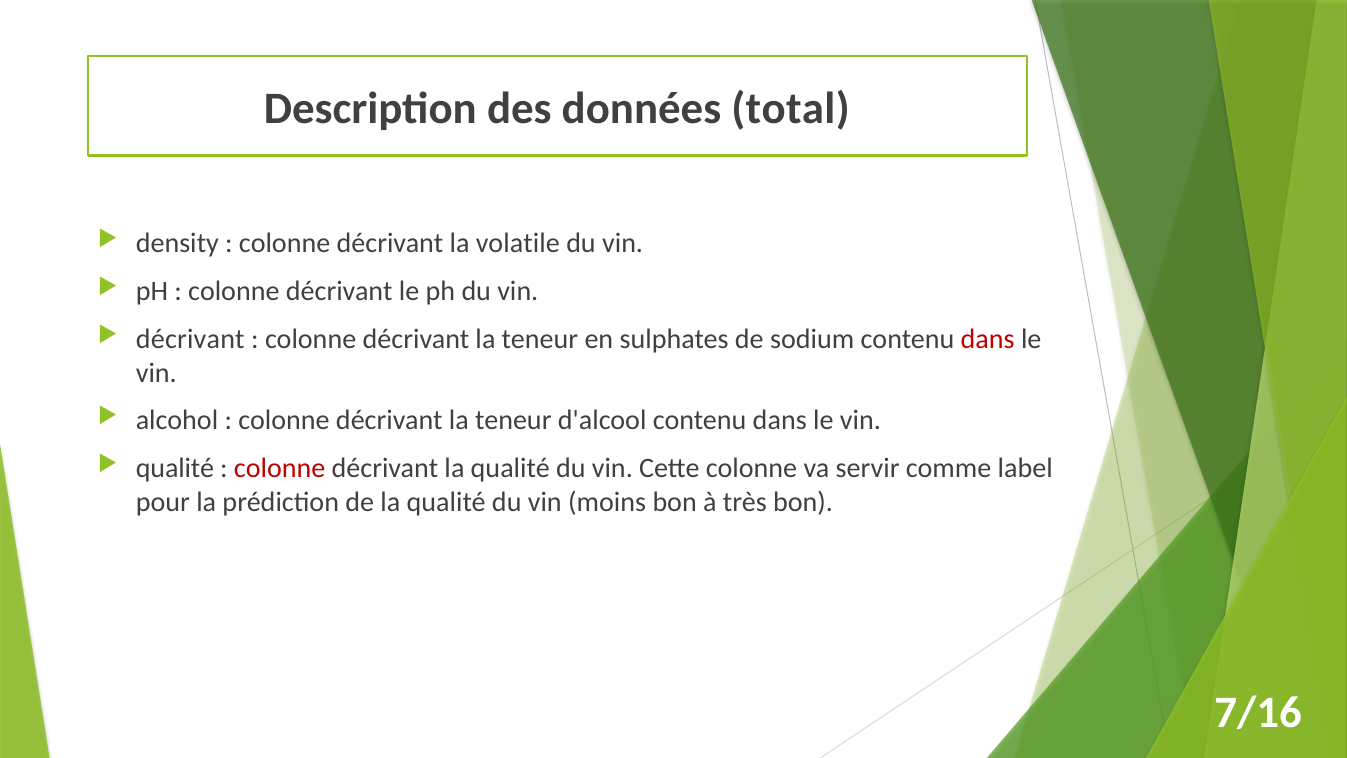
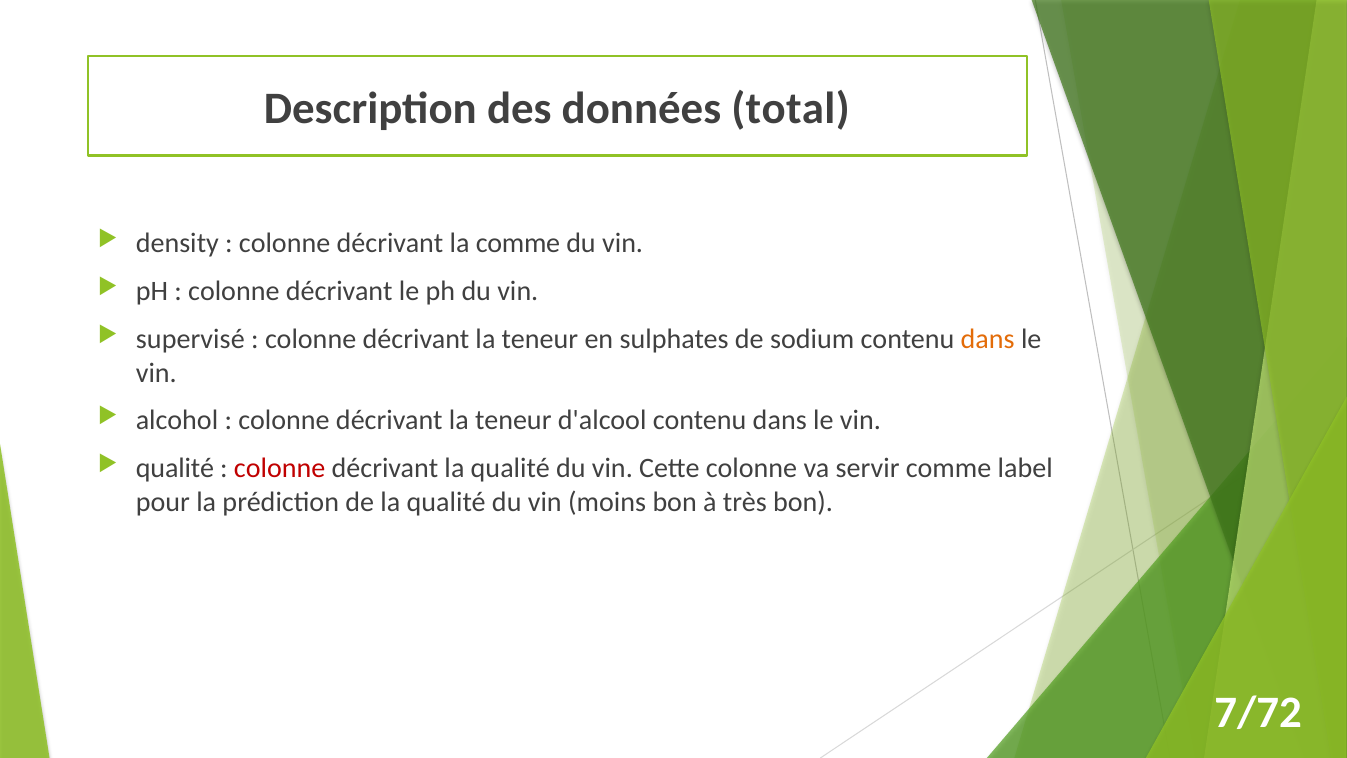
la volatile: volatile -> comme
décrivant at (190, 339): décrivant -> supervisé
dans at (988, 339) colour: red -> orange
7/16: 7/16 -> 7/72
